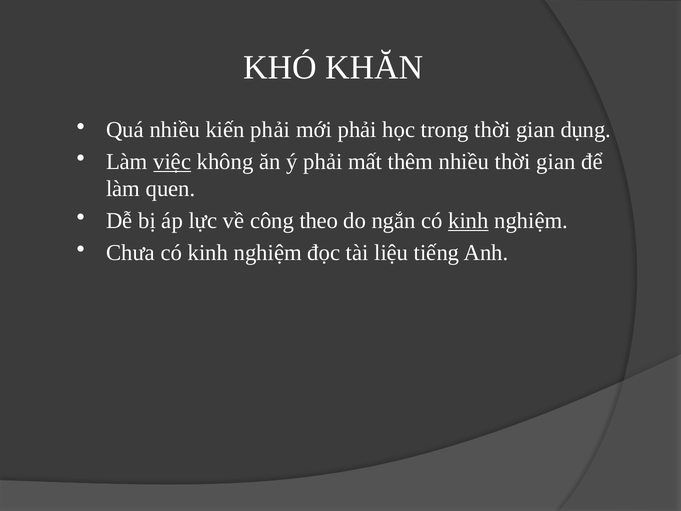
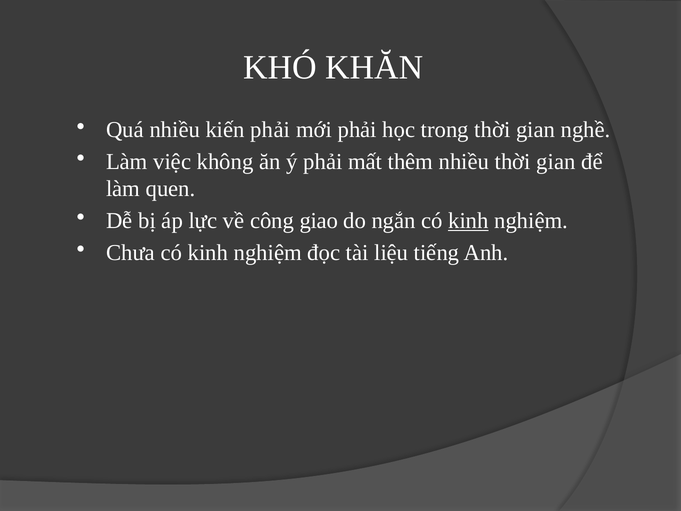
dụng: dụng -> nghề
việc underline: present -> none
theo: theo -> giao
